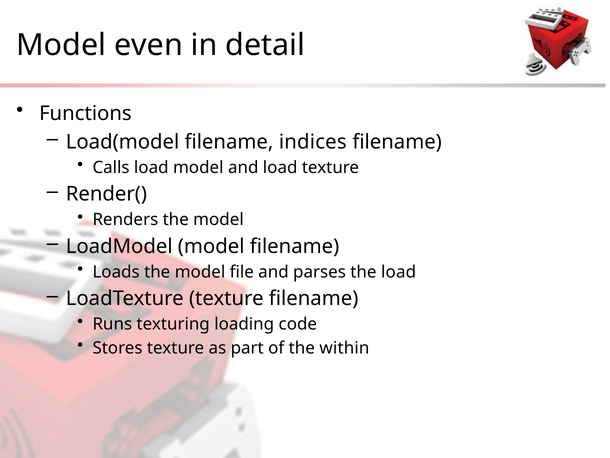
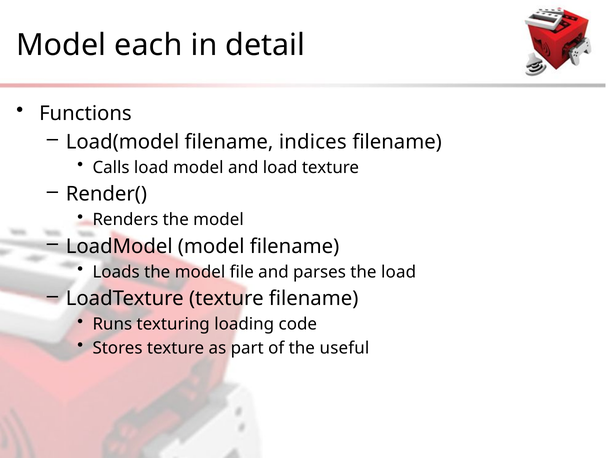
even: even -> each
within: within -> useful
